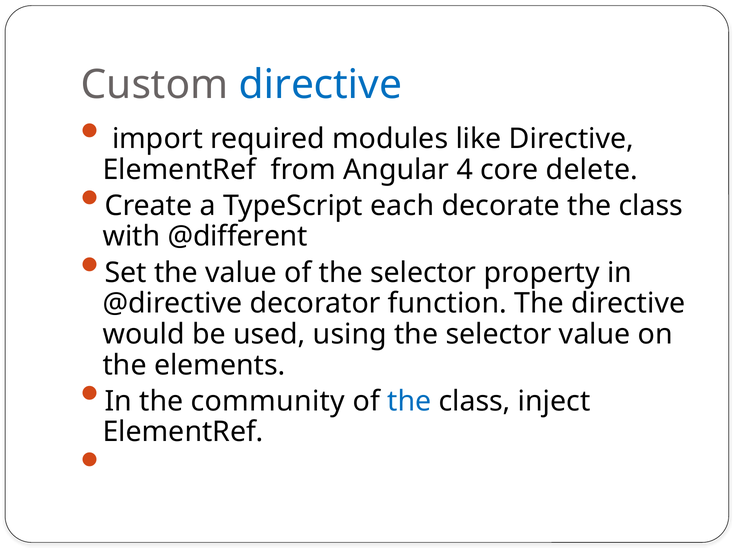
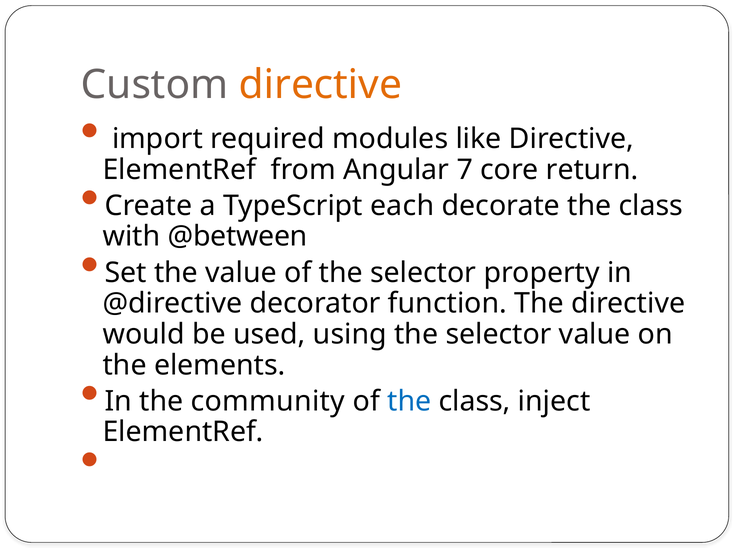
directive at (320, 85) colour: blue -> orange
4: 4 -> 7
delete: delete -> return
@different: @different -> @between
